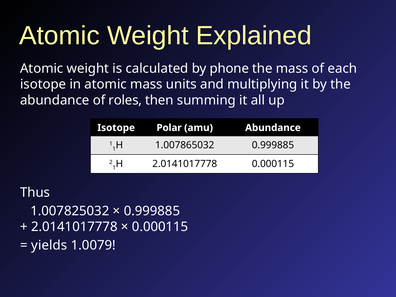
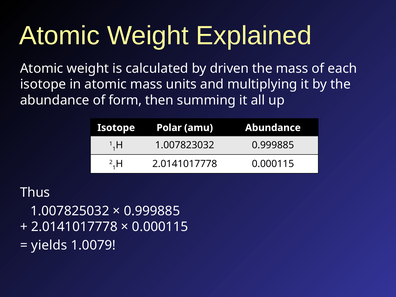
phone: phone -> driven
roles: roles -> form
1.007865032: 1.007865032 -> 1.007823032
